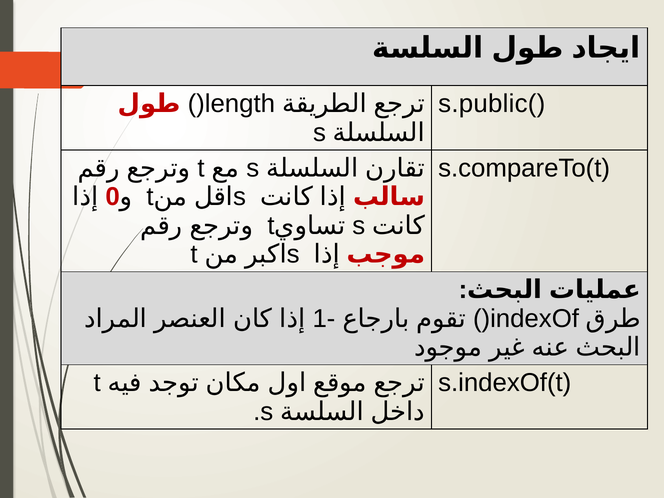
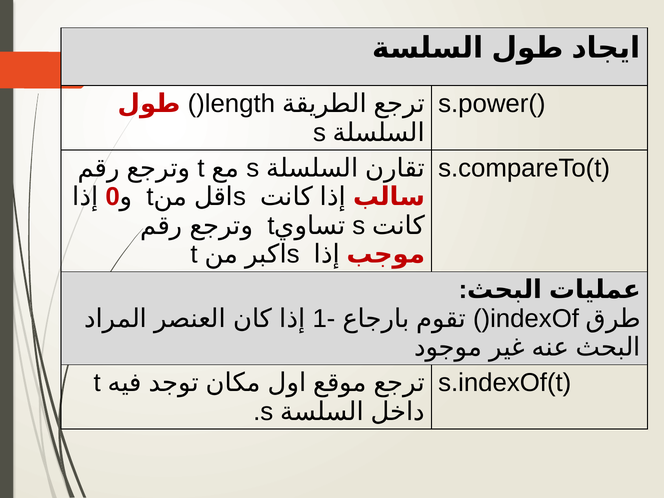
s.public(: s.public( -> s.power(
